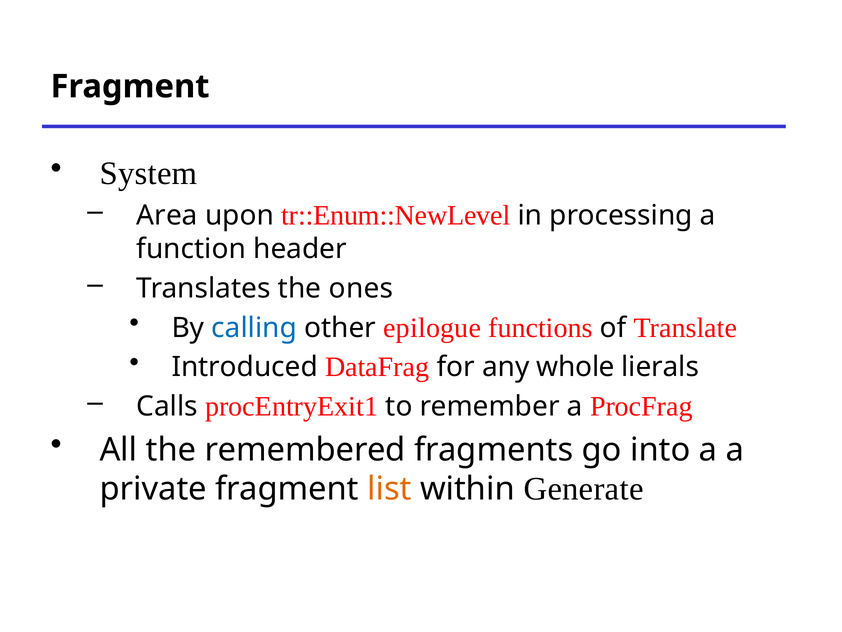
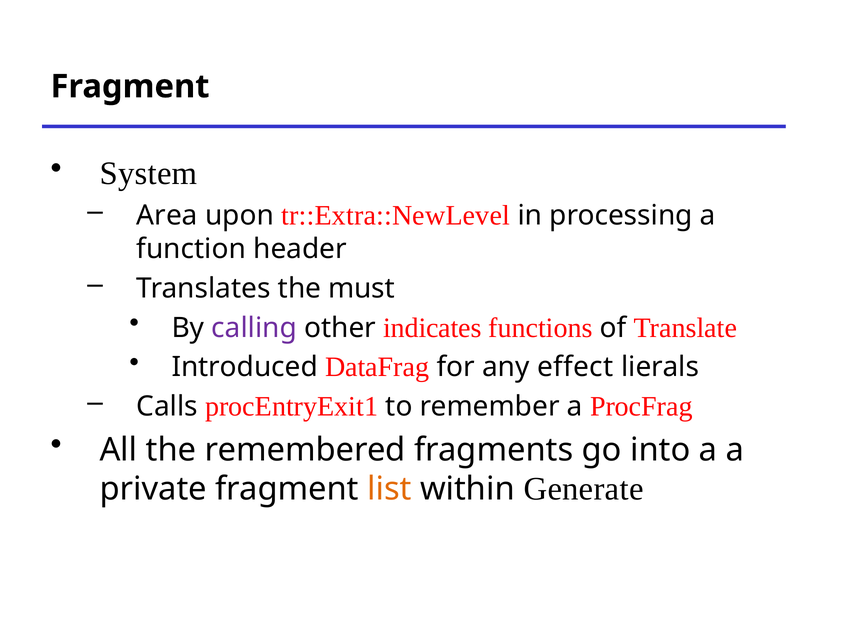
tr::Enum::NewLevel: tr::Enum::NewLevel -> tr::Extra::NewLevel
ones: ones -> must
calling colour: blue -> purple
epilogue: epilogue -> indicates
whole: whole -> effect
